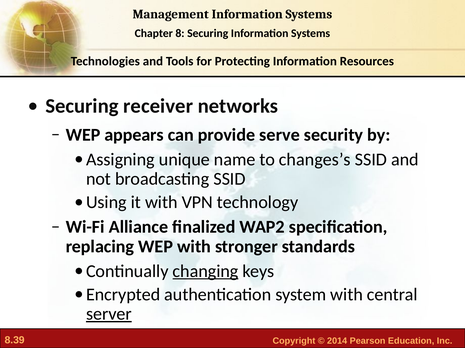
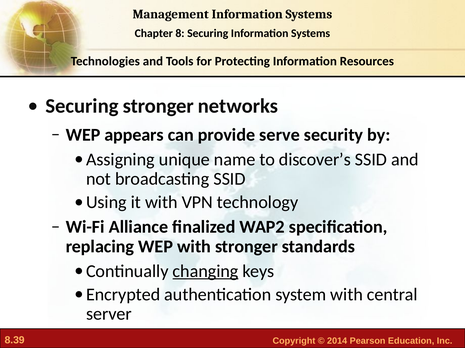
Securing receiver: receiver -> stronger
changes’s: changes’s -> discover’s
server underline: present -> none
